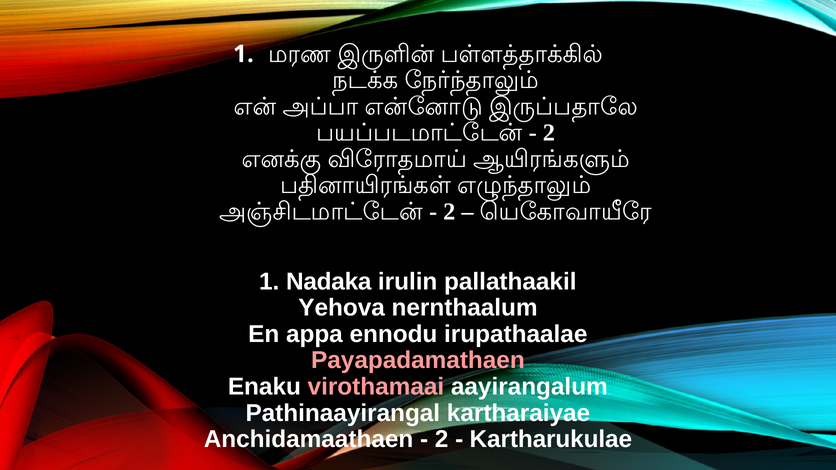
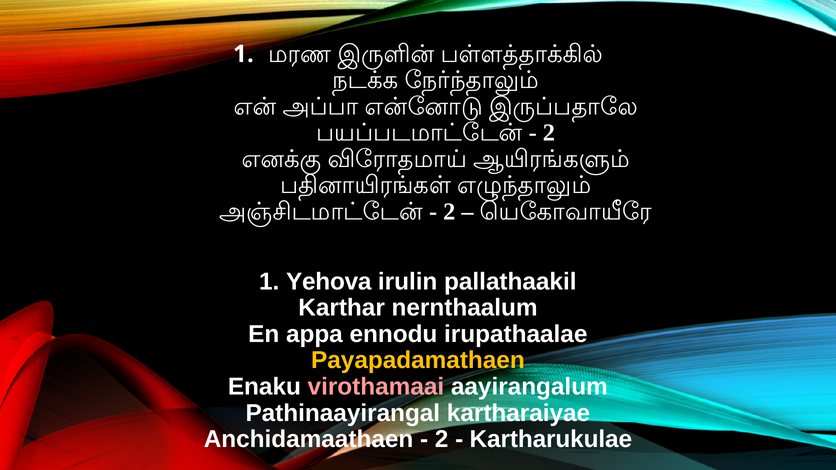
Nadaka: Nadaka -> Yehova
Yehova: Yehova -> Karthar
Payapadamathaen colour: pink -> yellow
